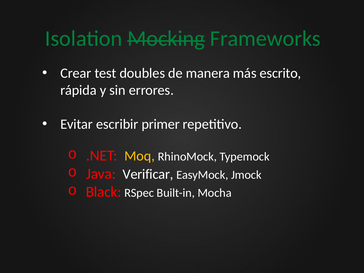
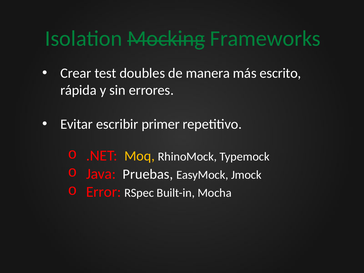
Verificar: Verificar -> Pruebas
Black: Black -> Error
